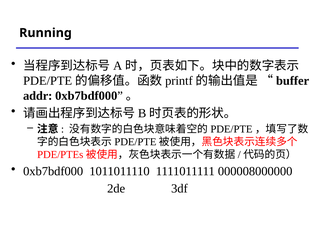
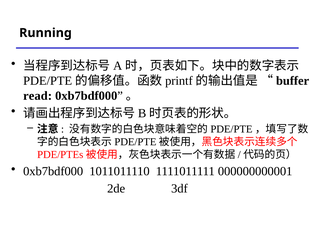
addr: addr -> read
000008000000: 000008000000 -> 000000000001
